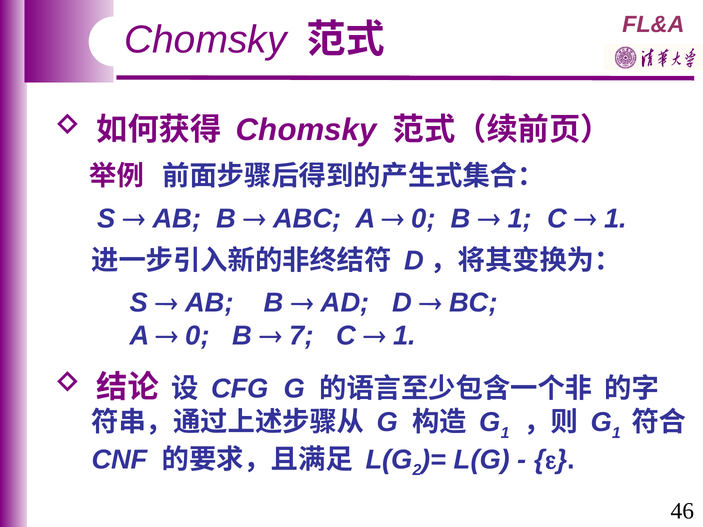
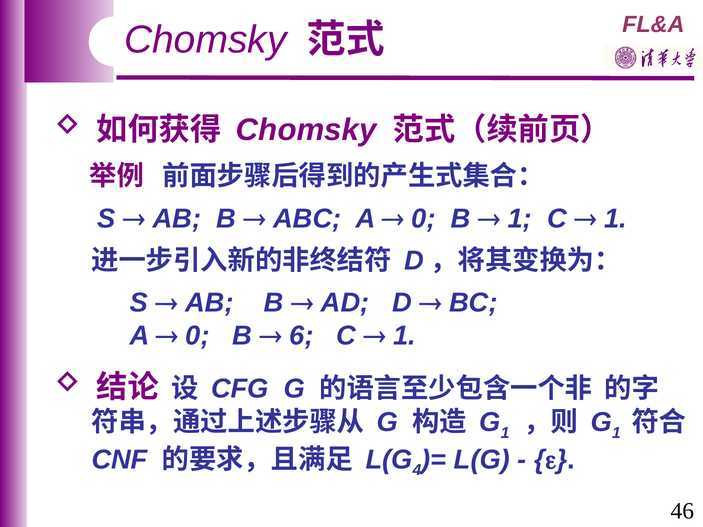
7: 7 -> 6
2: 2 -> 4
